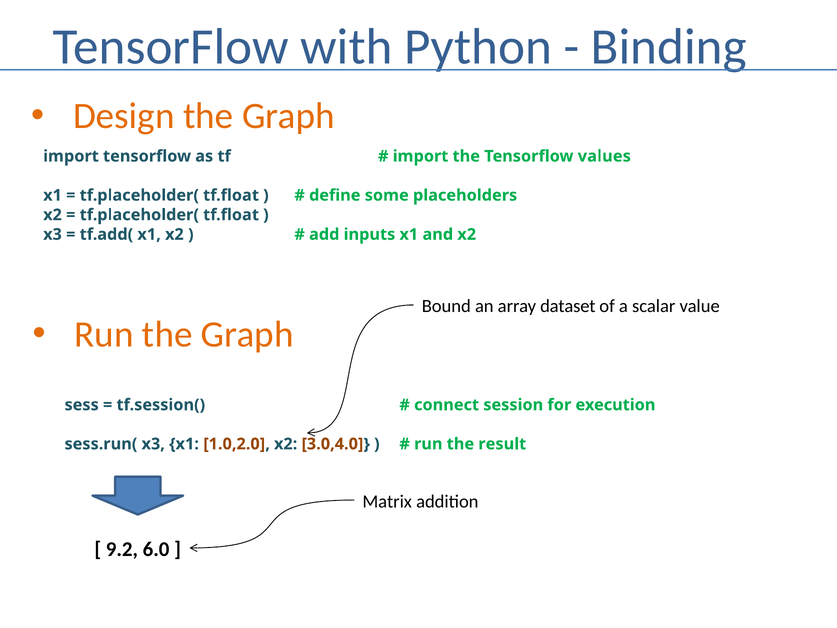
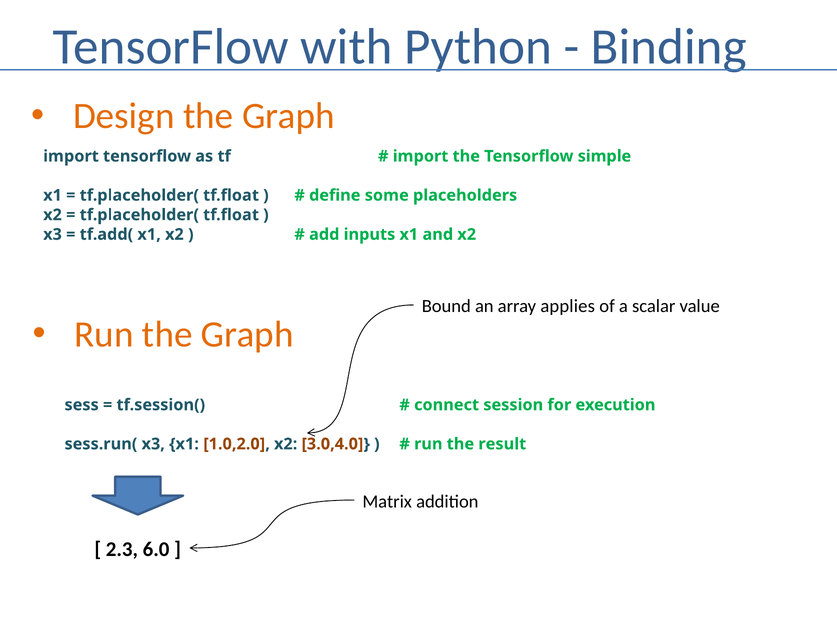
values: values -> simple
dataset: dataset -> applies
9.2: 9.2 -> 2.3
